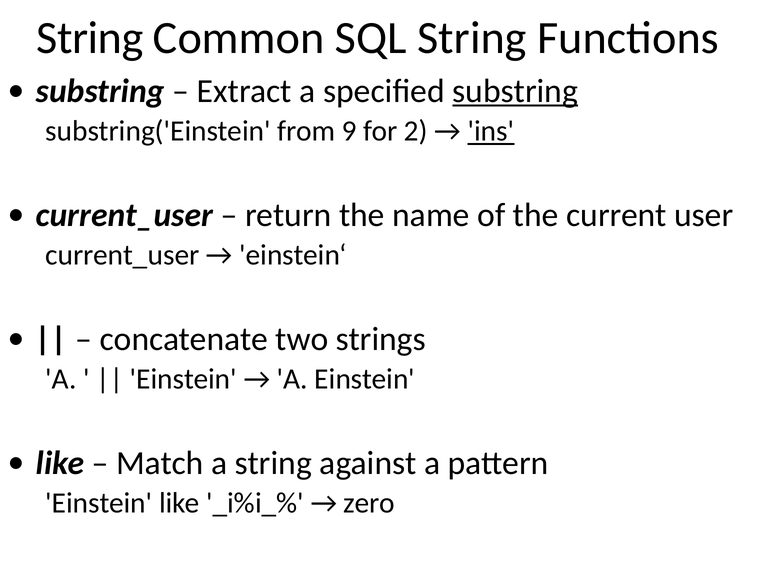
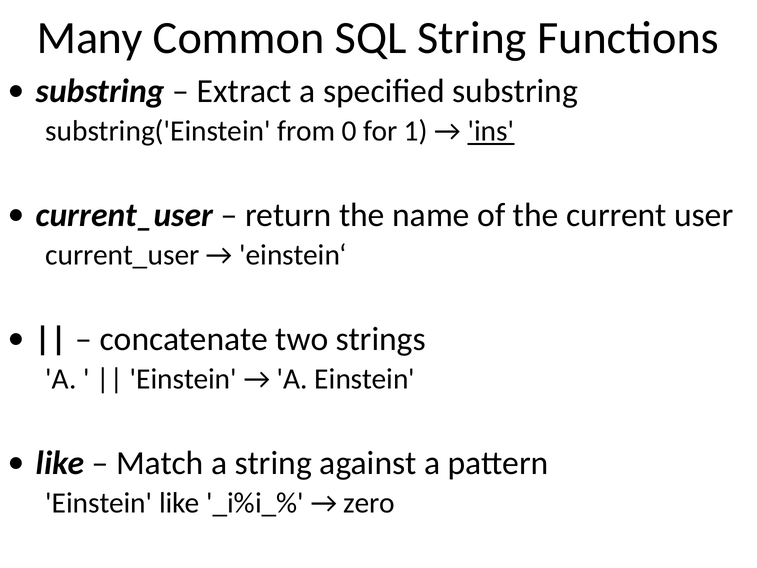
String at (90, 38): String -> Many
substring at (515, 91) underline: present -> none
9: 9 -> 0
2: 2 -> 1
